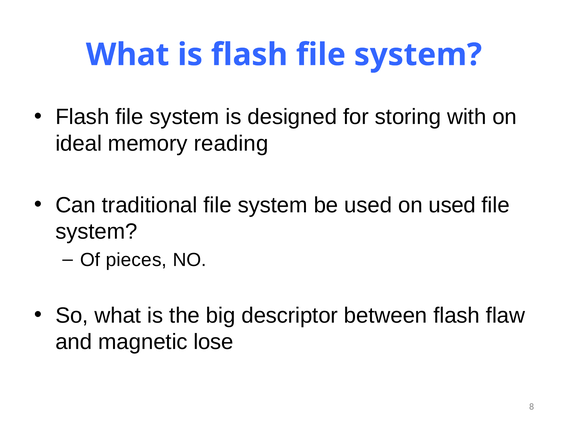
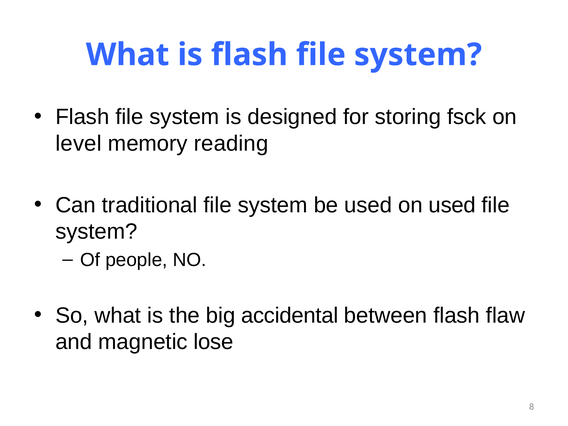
with: with -> fsck
ideal: ideal -> level
pieces: pieces -> people
descriptor: descriptor -> accidental
